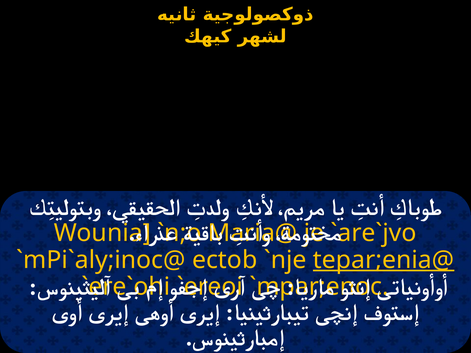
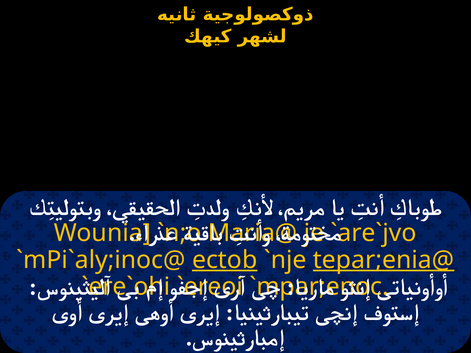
ectob underline: none -> present
